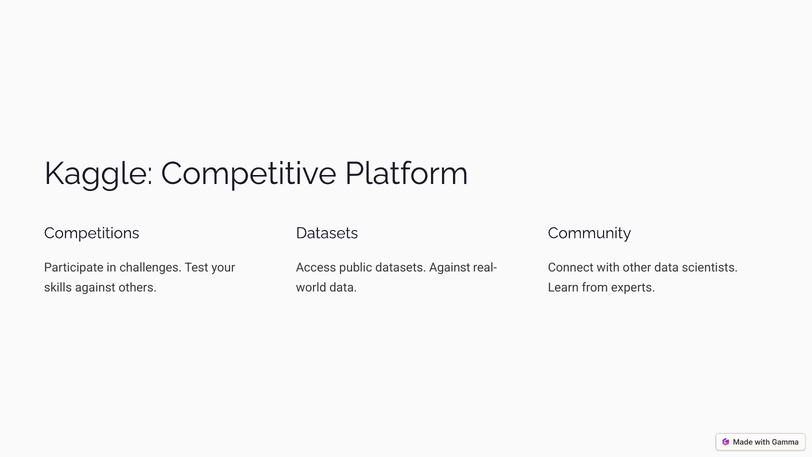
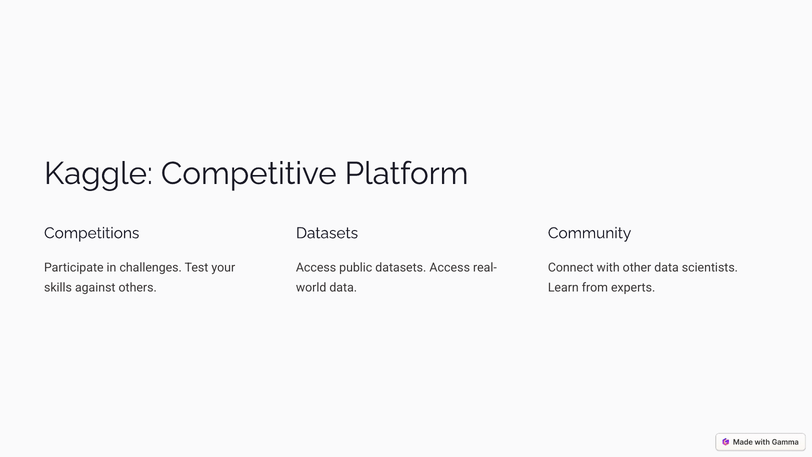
public datasets Against: Against -> Access
